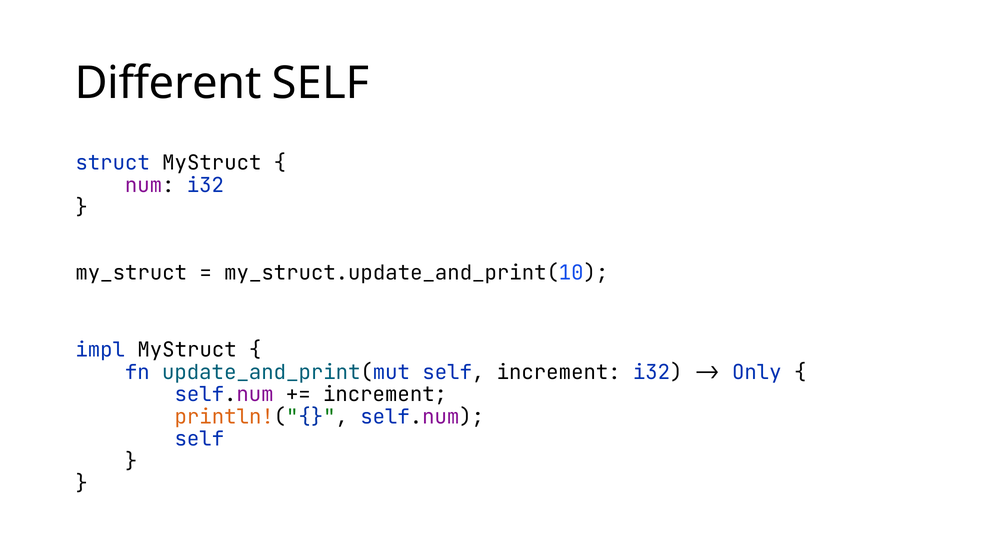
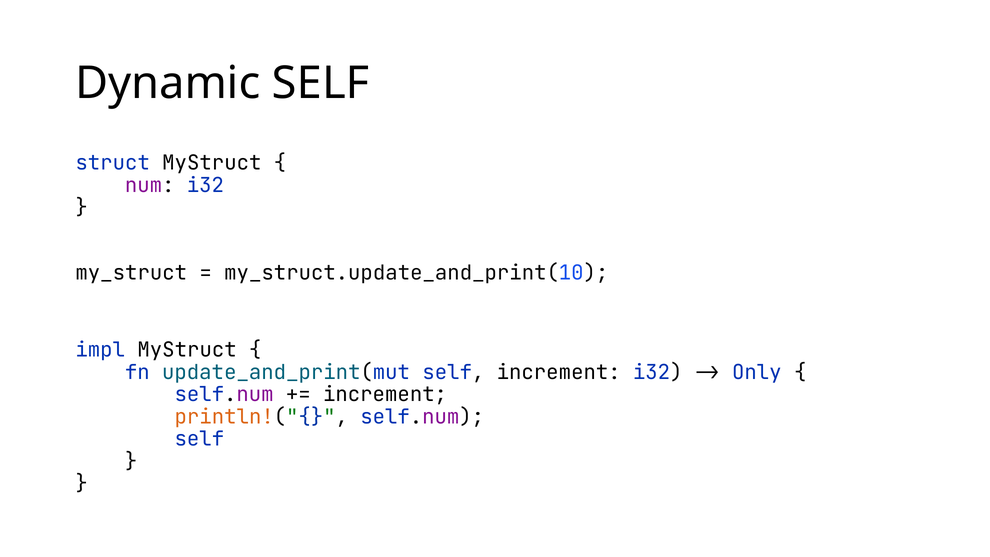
Different: Different -> Dynamic
